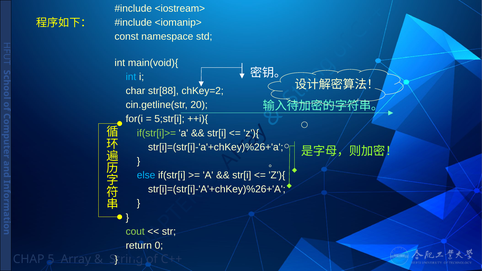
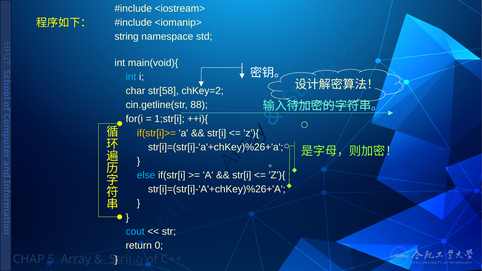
const at (127, 37): const -> string
str[88: str[88 -> str[58
20: 20 -> 88
5;str[i: 5;str[i -> 1;str[i
if(str[i]>= colour: light green -> yellow
cout colour: light green -> light blue
